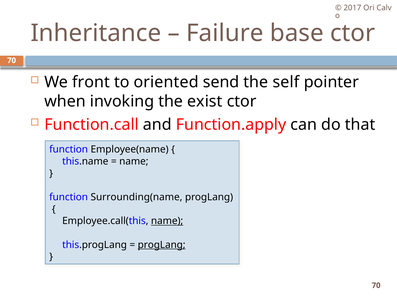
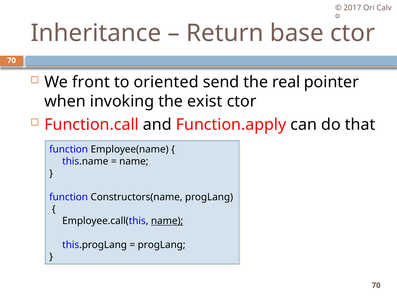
Failure: Failure -> Return
self: self -> real
Surrounding(name: Surrounding(name -> Constructors(name
progLang at (162, 245) underline: present -> none
